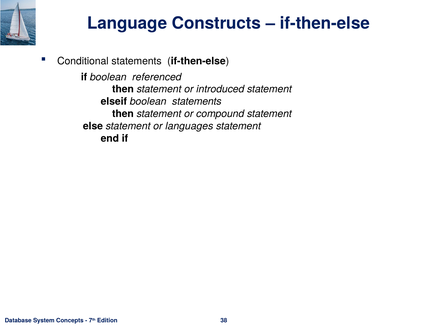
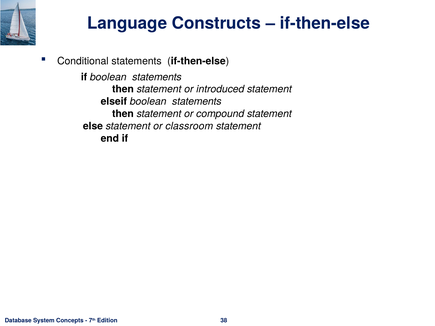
if boolean referenced: referenced -> statements
languages: languages -> classroom
